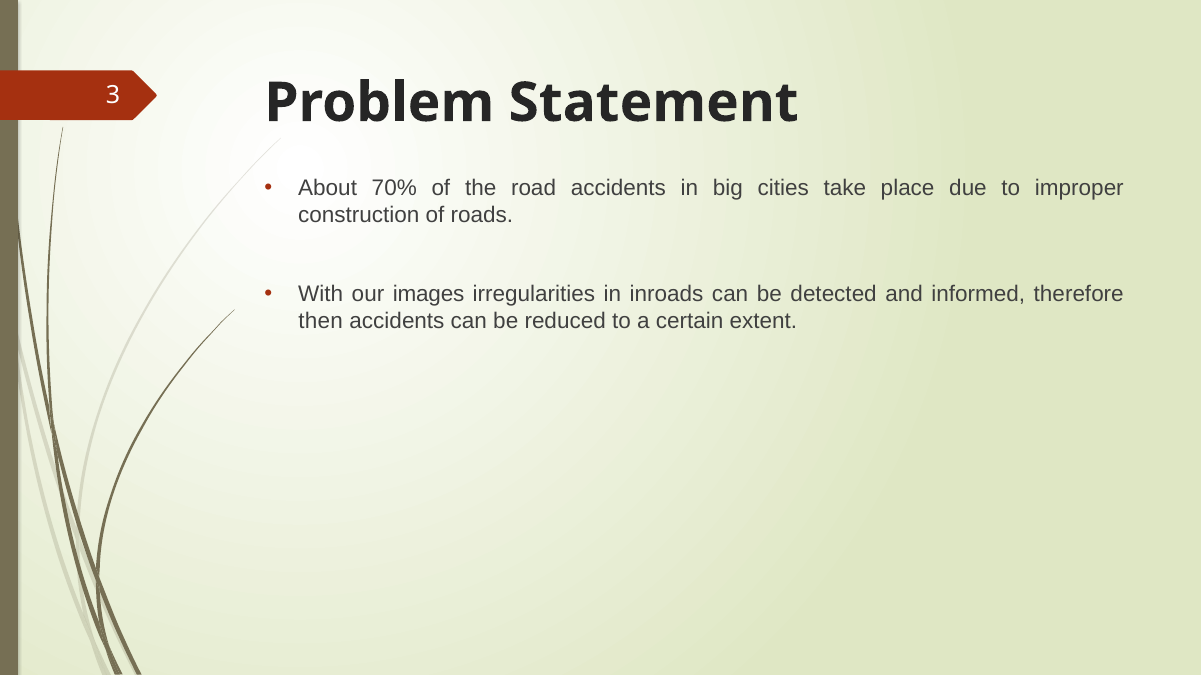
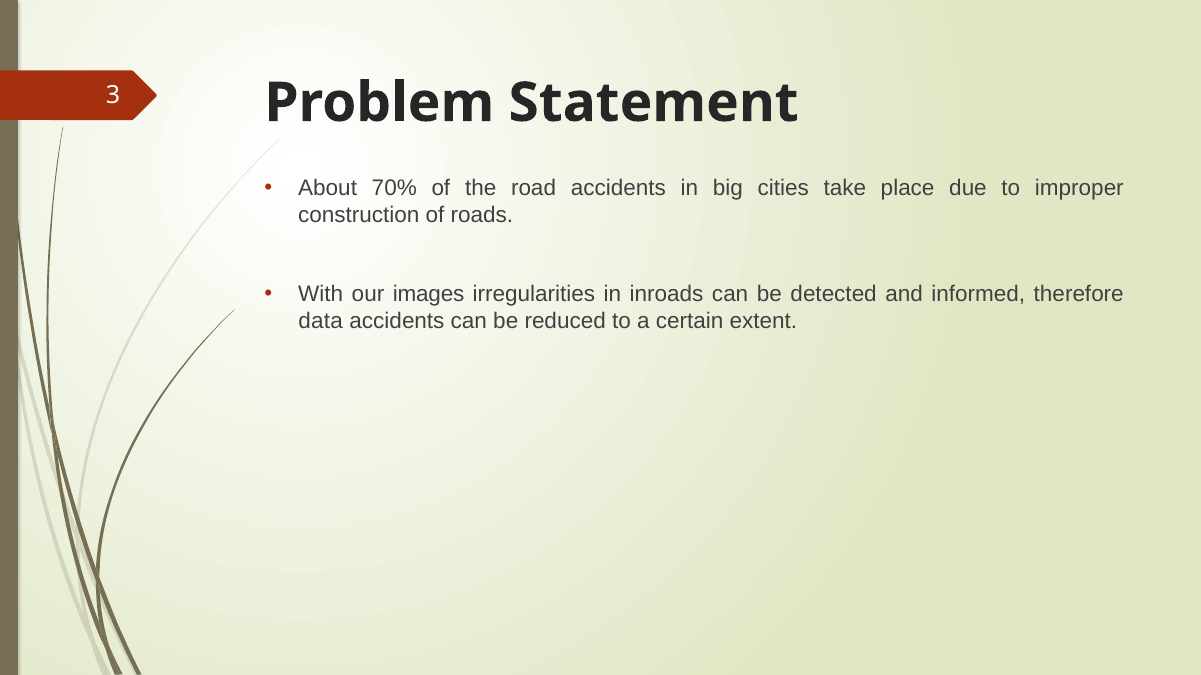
then: then -> data
